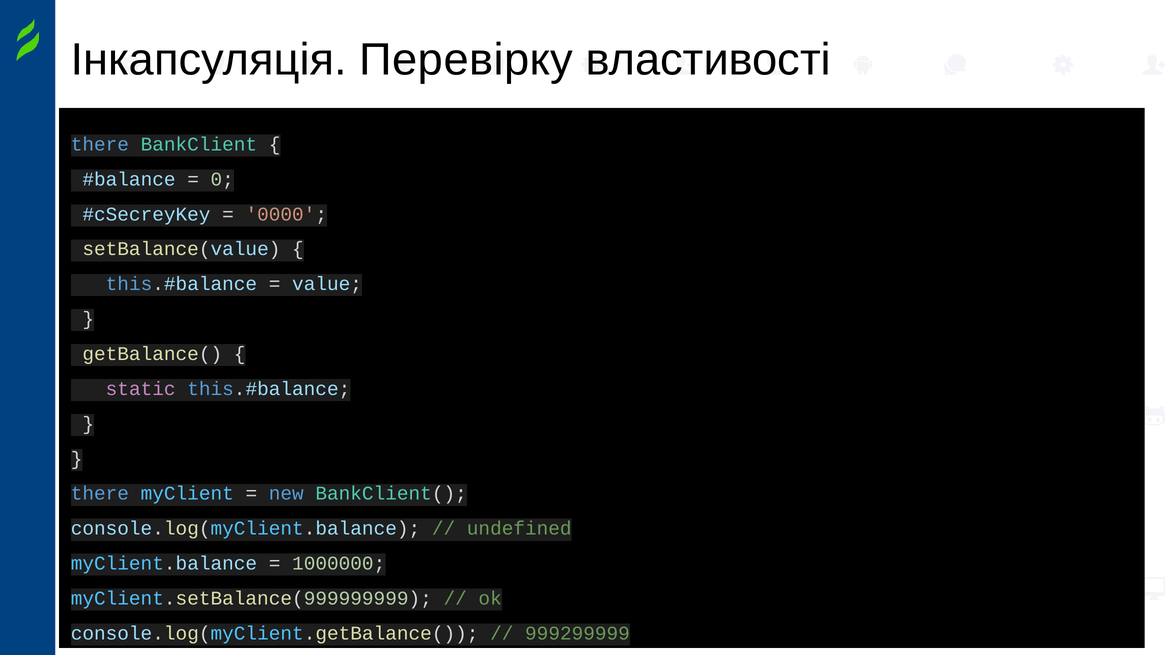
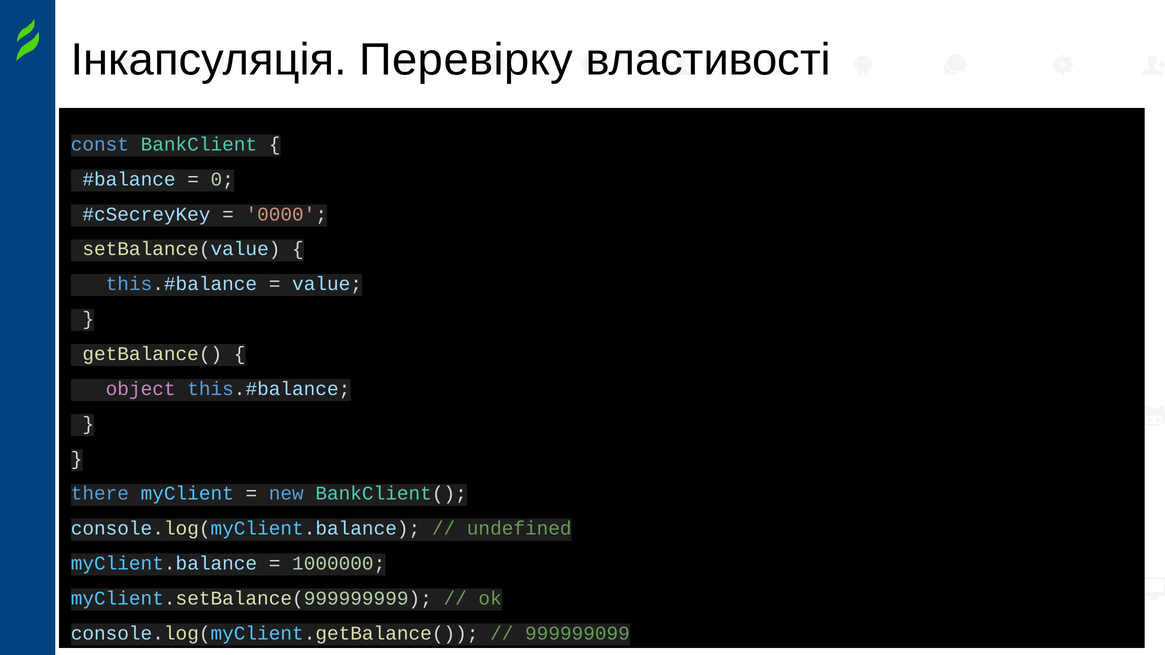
there at (100, 144): there -> const
static: static -> object
999299999: 999299999 -> 999999099
